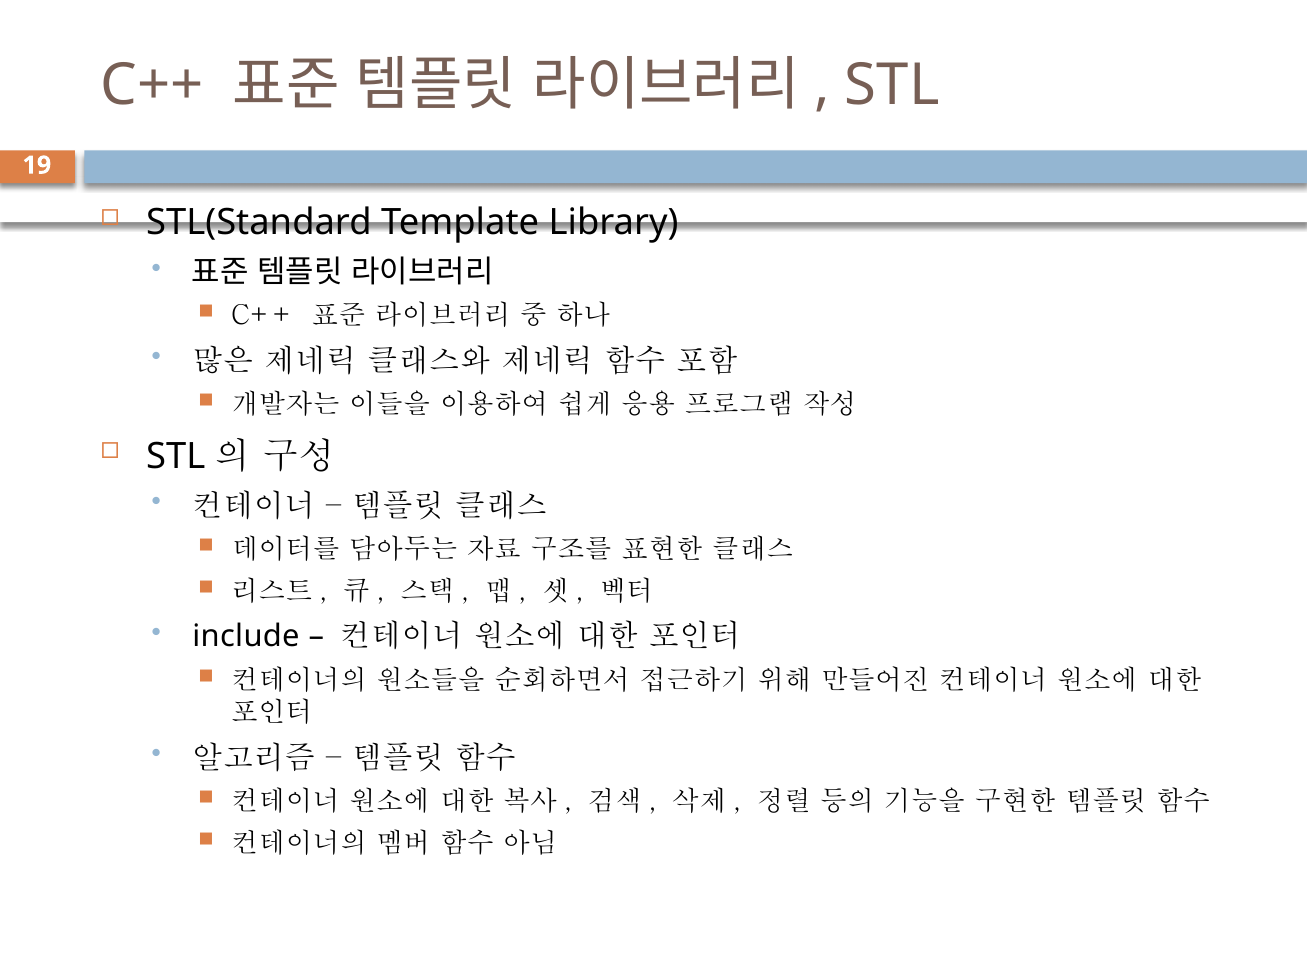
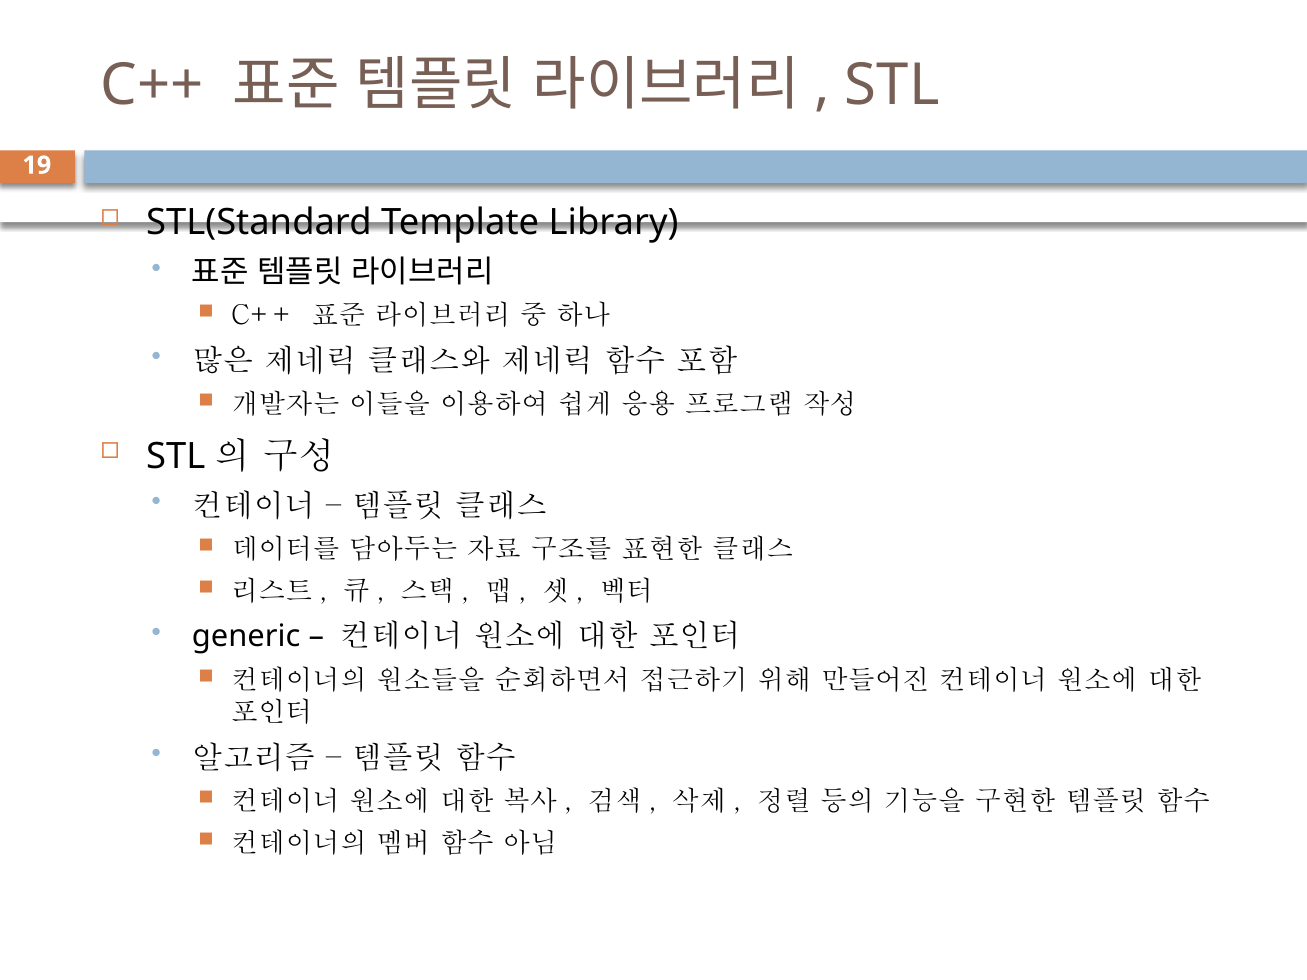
include: include -> generic
